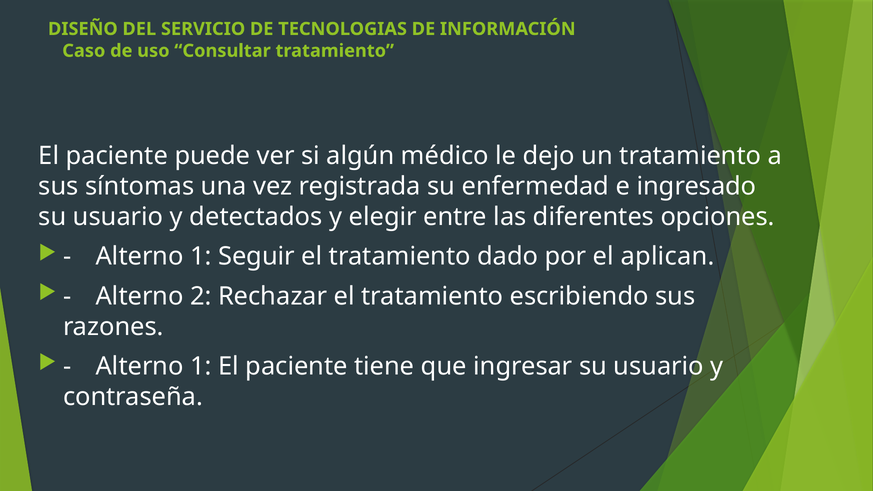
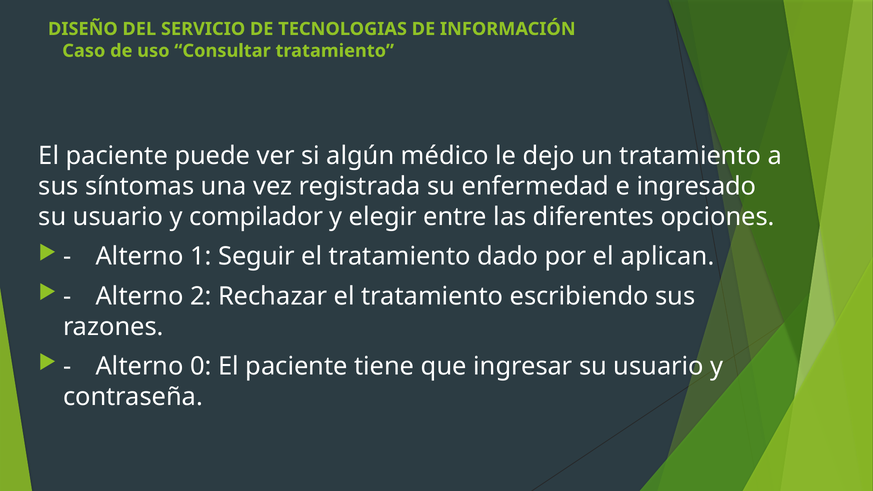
detectados: detectados -> compilador
1 at (201, 366): 1 -> 0
